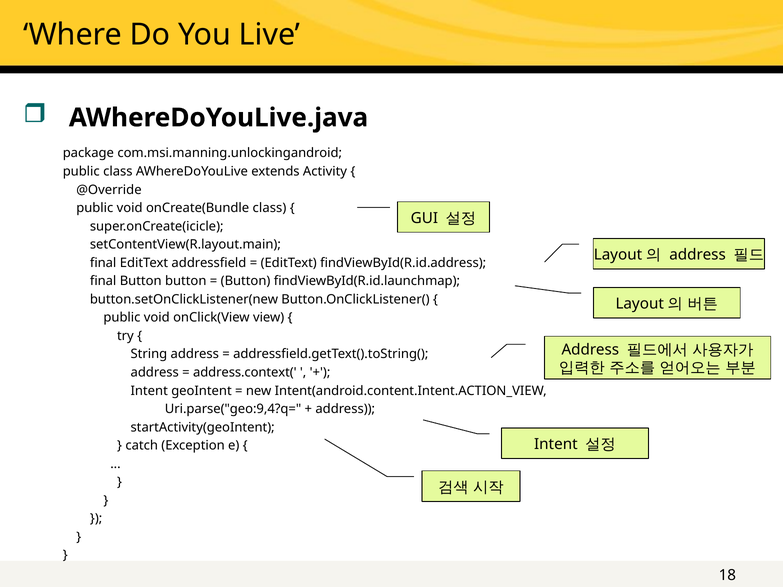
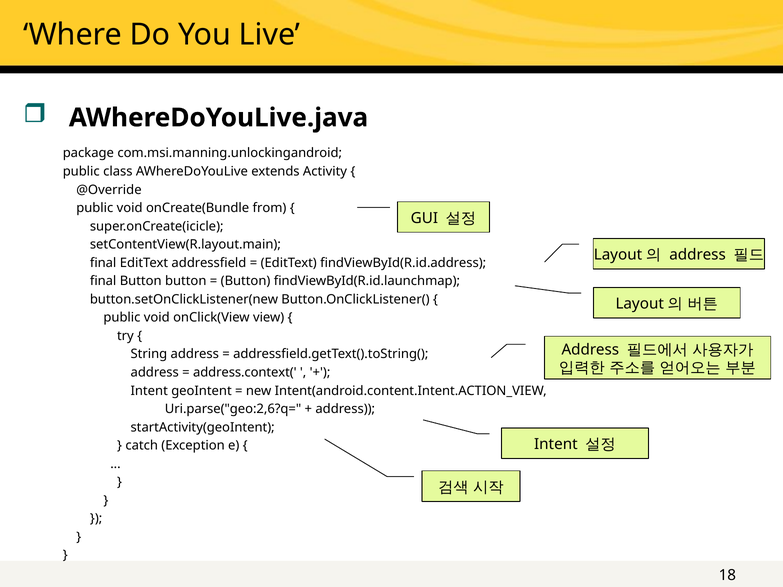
onCreate(Bundle class: class -> from
Uri.parse("geo:9,4?q=: Uri.parse("geo:9,4?q= -> Uri.parse("geo:2,6?q=
